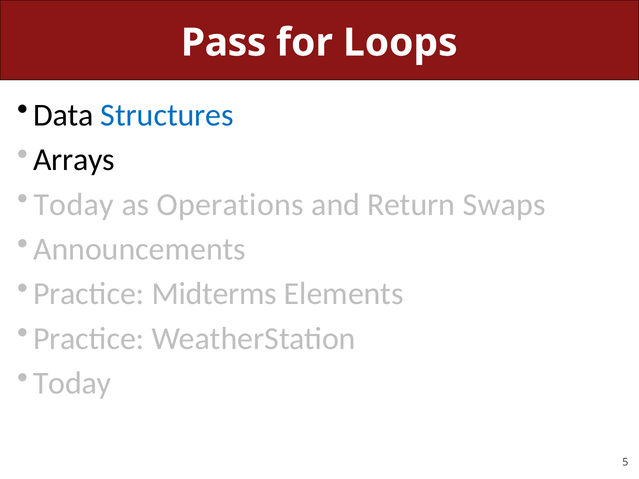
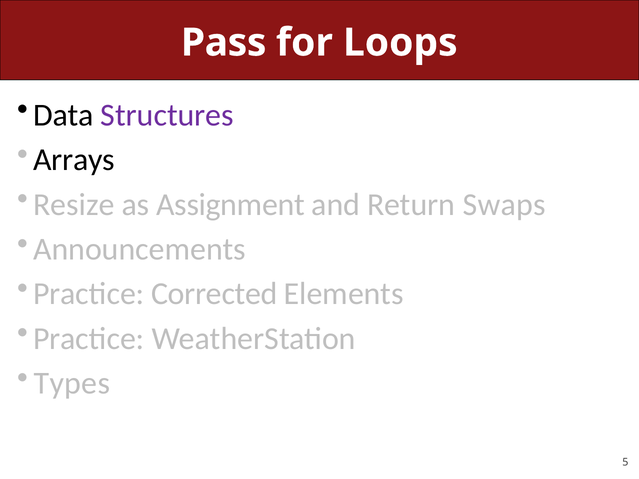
Structures colour: blue -> purple
Today at (74, 205): Today -> Resize
Operations: Operations -> Assignment
Midterms: Midterms -> Corrected
Today at (72, 383): Today -> Types
